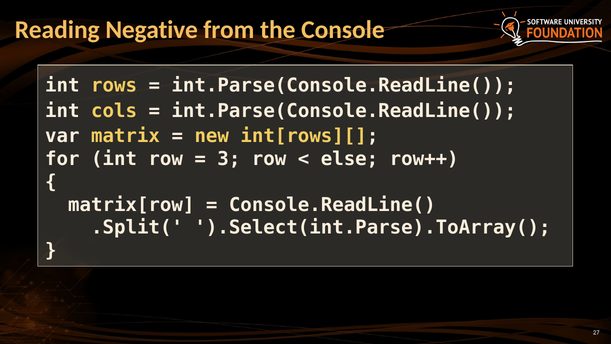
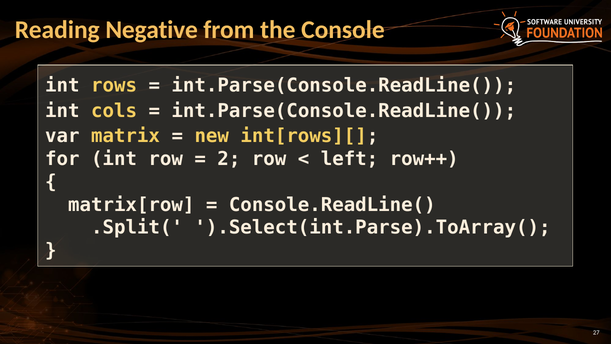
3: 3 -> 2
else: else -> left
